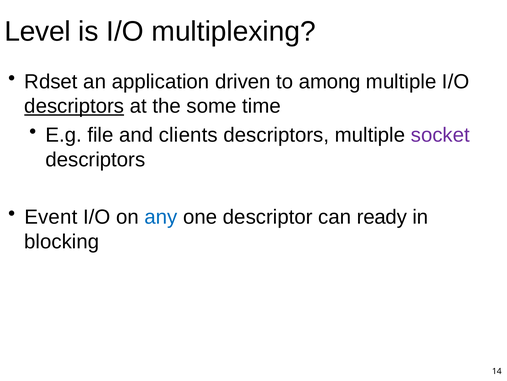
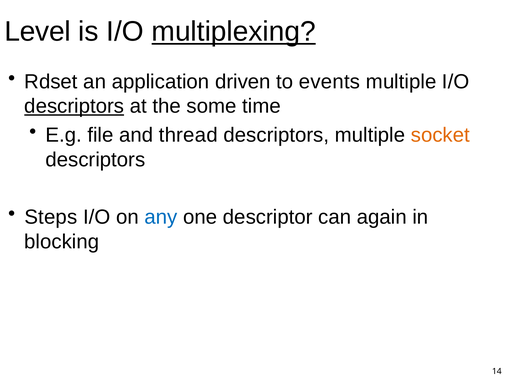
multiplexing underline: none -> present
among: among -> events
clients: clients -> thread
socket colour: purple -> orange
Event: Event -> Steps
ready: ready -> again
